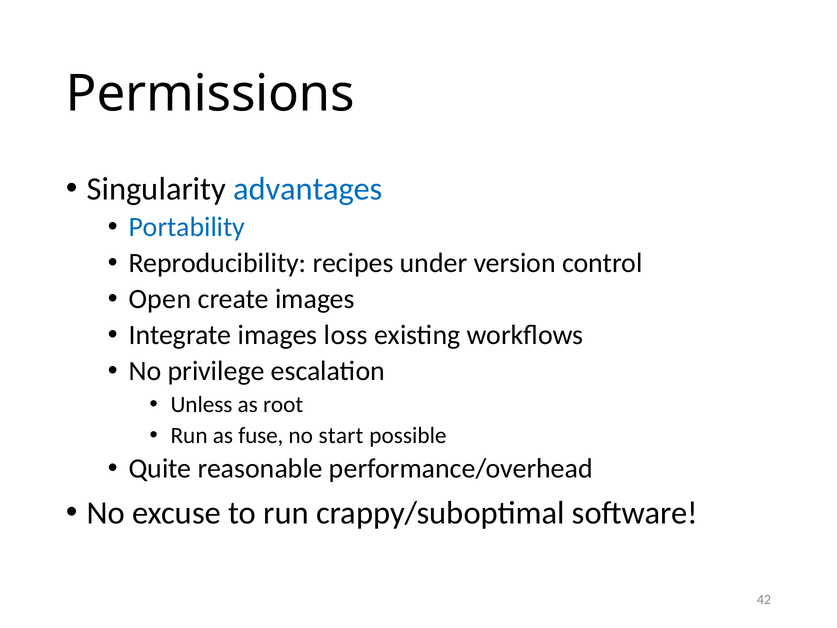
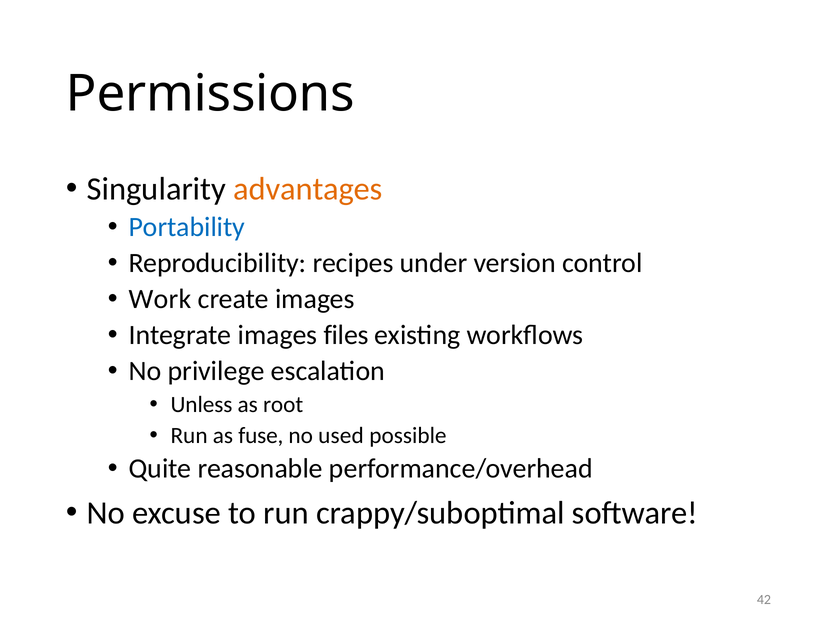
advantages colour: blue -> orange
Open: Open -> Work
loss: loss -> files
start: start -> used
